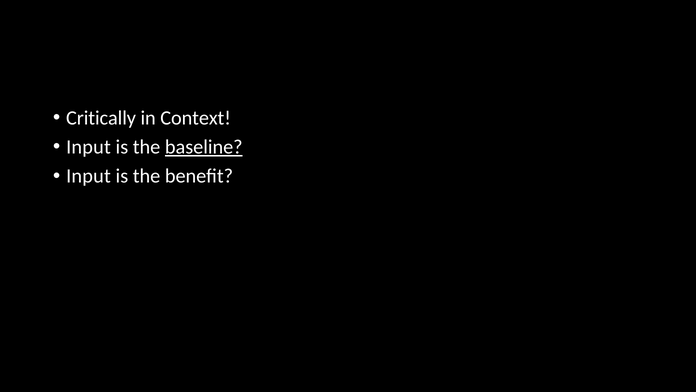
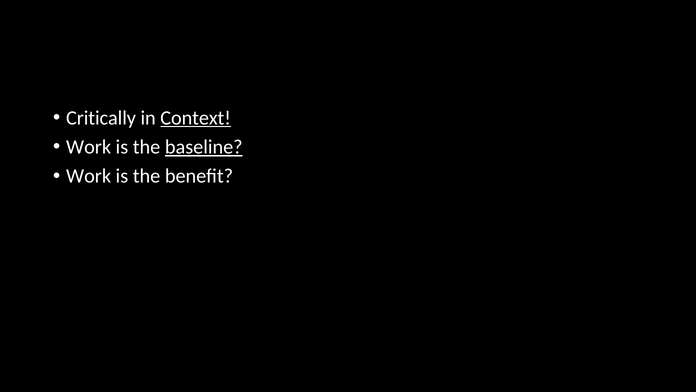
Context underline: none -> present
Input at (88, 147): Input -> Work
Input at (88, 176): Input -> Work
